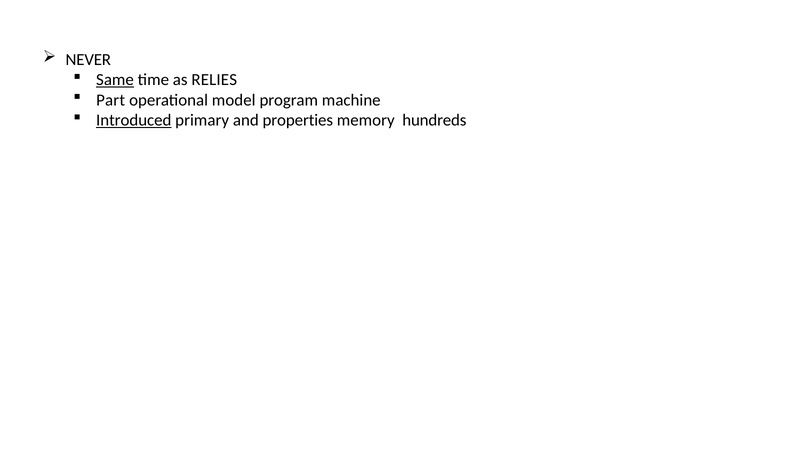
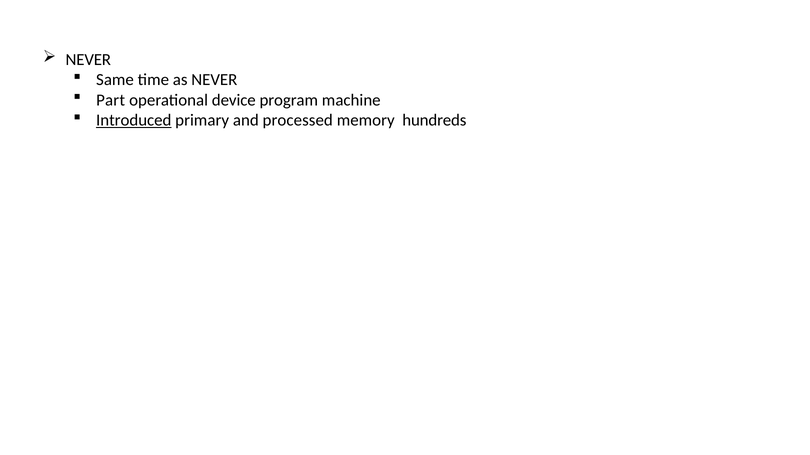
Same underline: present -> none
as RELIES: RELIES -> NEVER
model: model -> device
properties: properties -> processed
